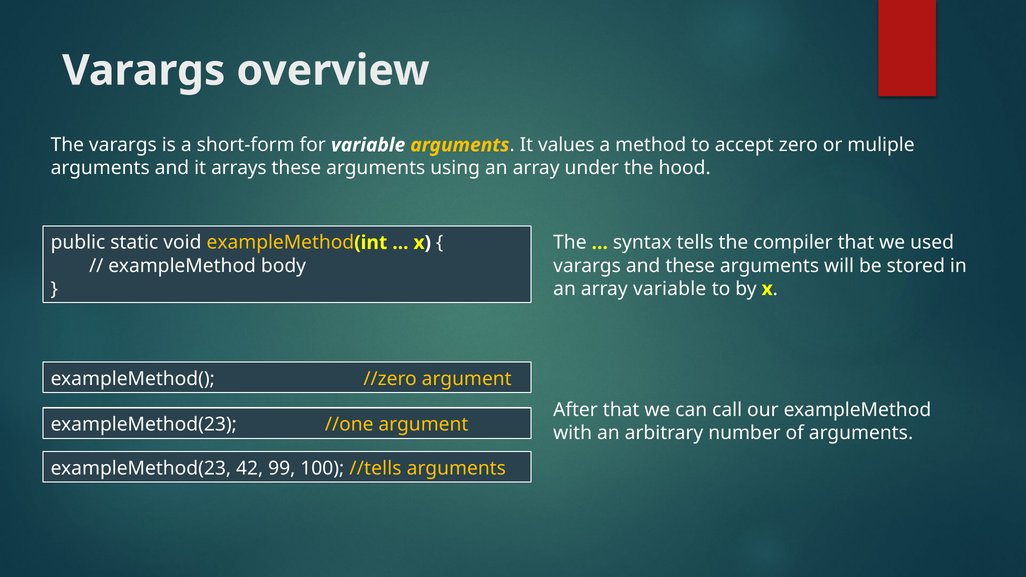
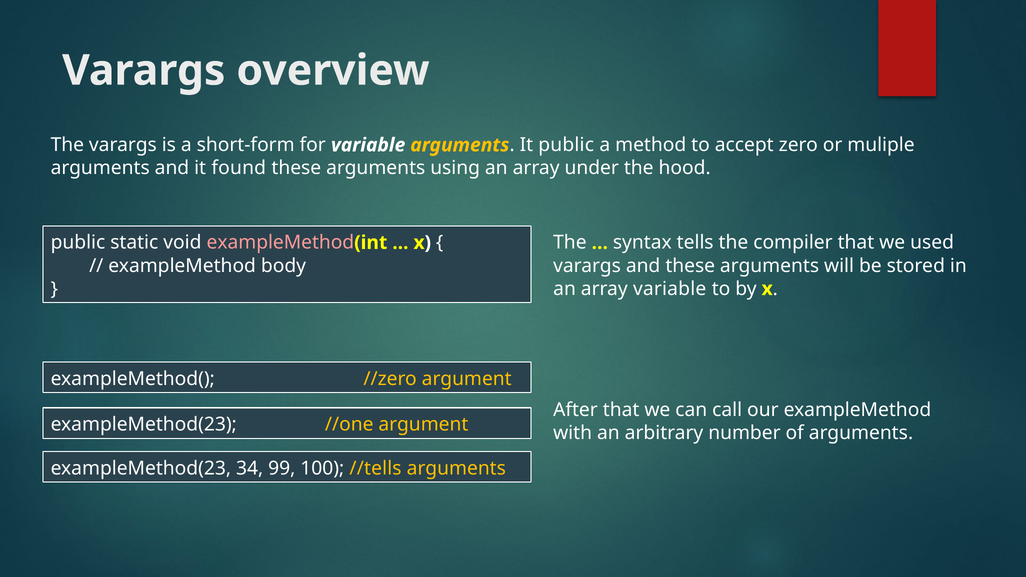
It values: values -> public
arrays: arrays -> found
exampleMethod at (280, 243) colour: yellow -> pink
42: 42 -> 34
